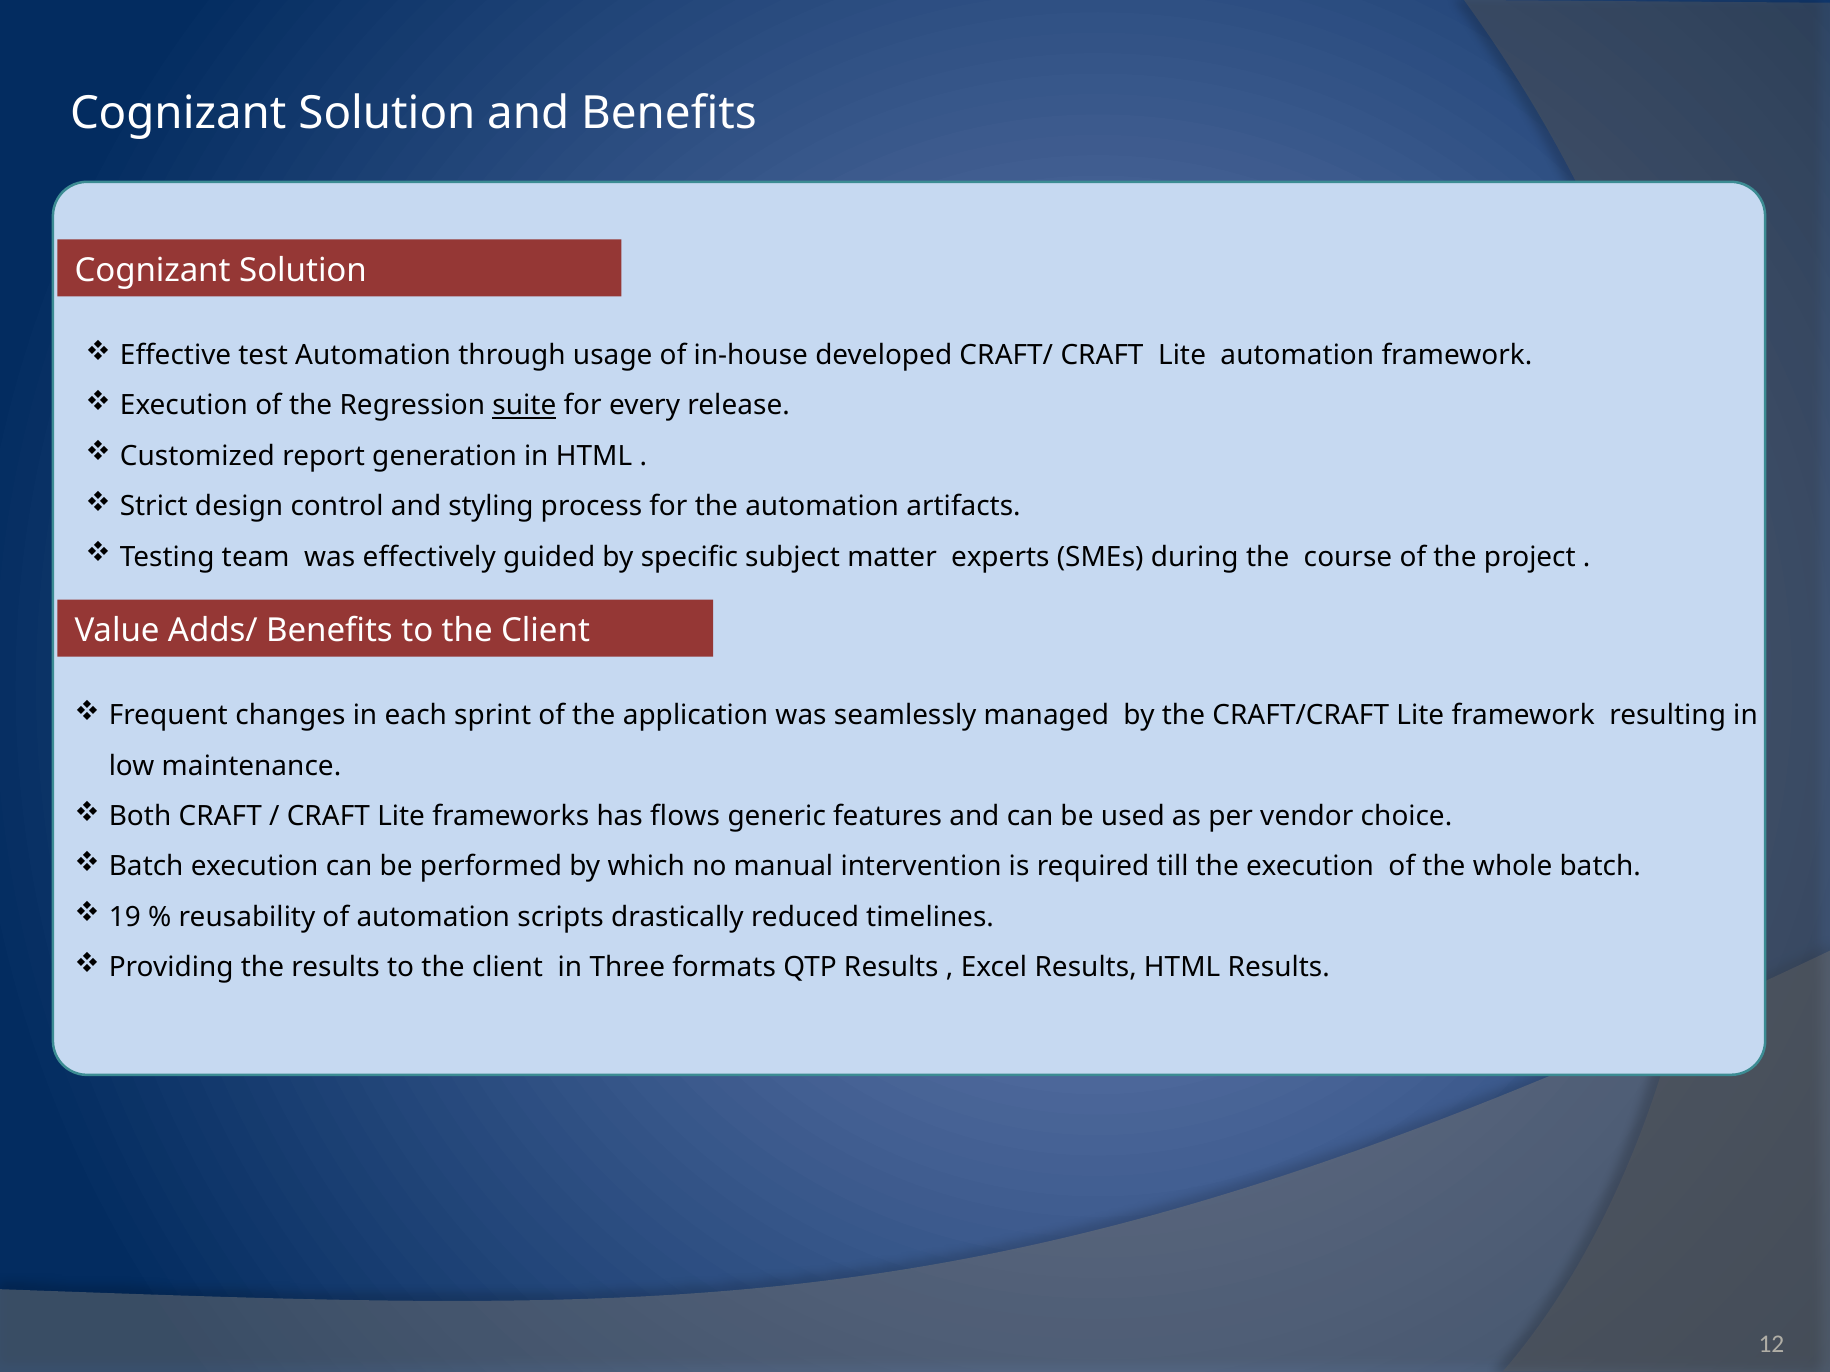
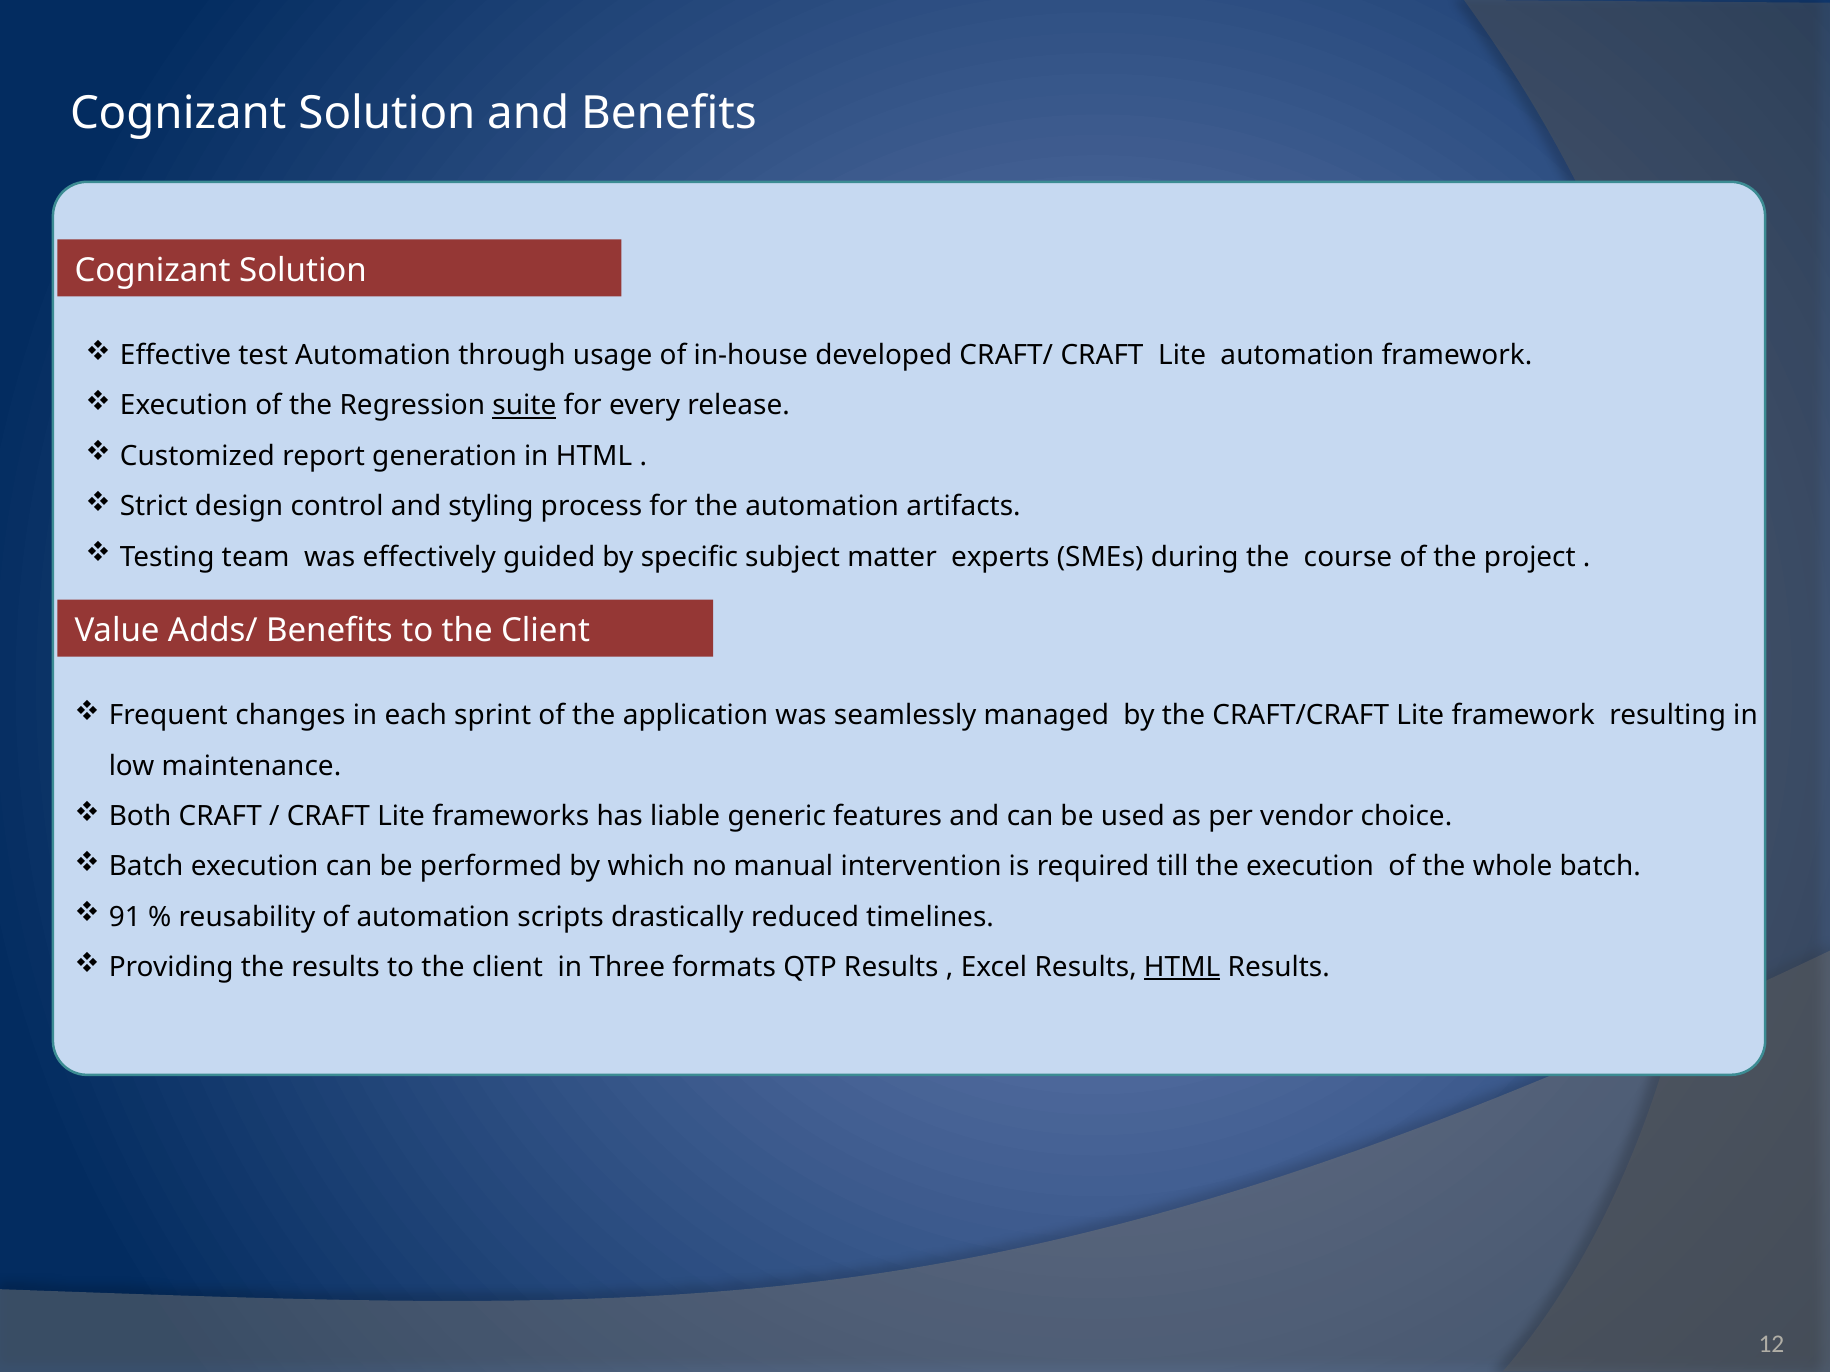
flows: flows -> liable
19: 19 -> 91
HTML at (1182, 968) underline: none -> present
